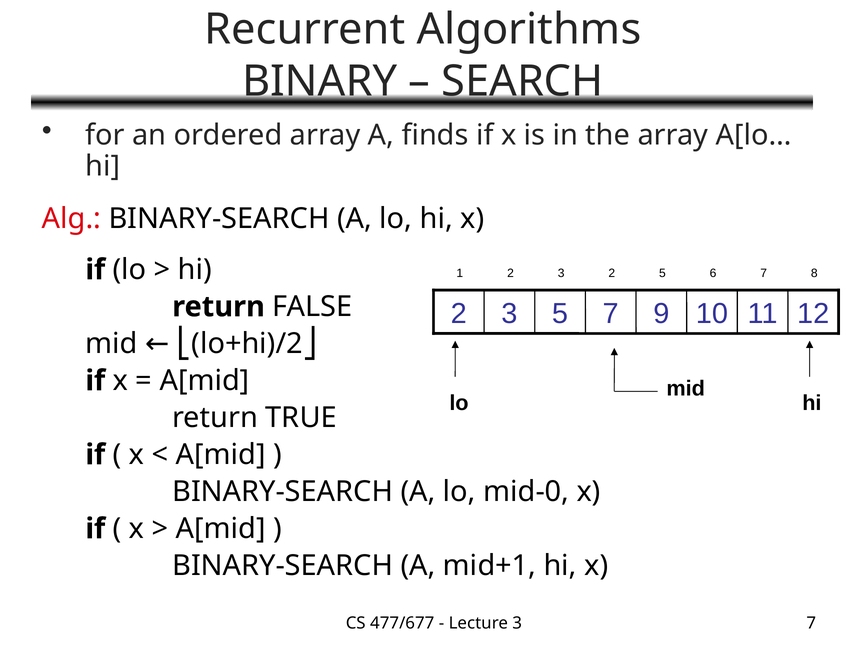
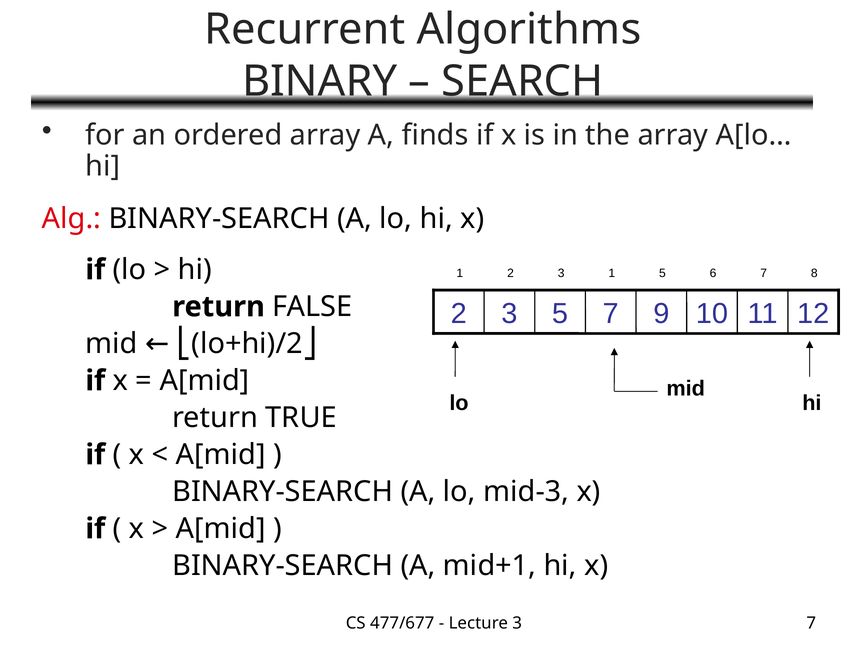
2 3 2: 2 -> 1
mid-0: mid-0 -> mid-3
